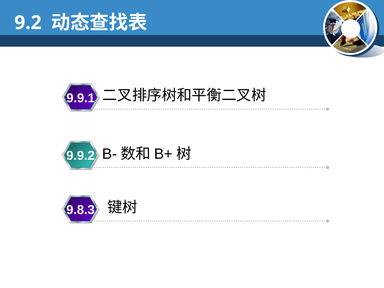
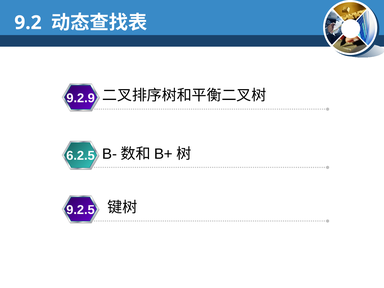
9.9.1: 9.9.1 -> 9.2.9
9.9.2: 9.9.2 -> 6.2.5
9.8.3: 9.8.3 -> 9.2.5
